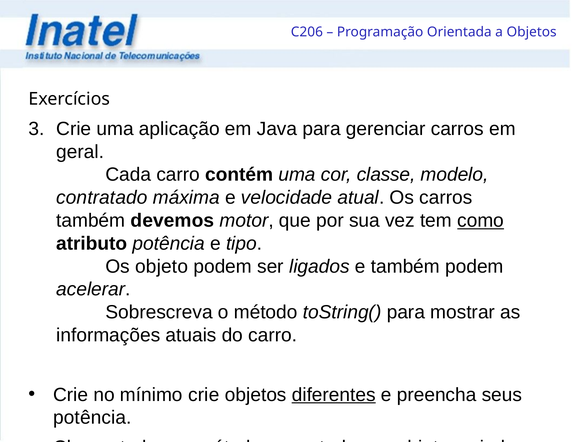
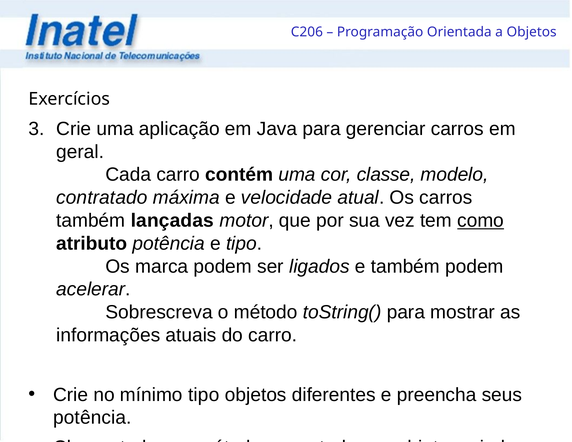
devemos: devemos -> lançadas
objeto: objeto -> marca
mínimo crie: crie -> tipo
diferentes underline: present -> none
